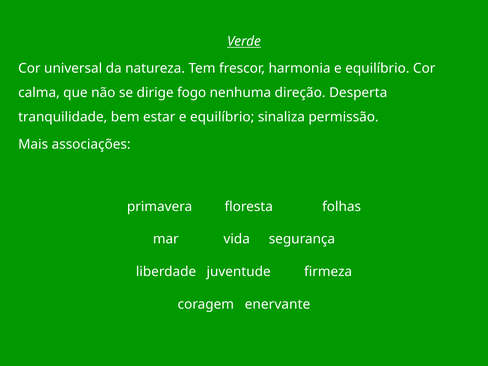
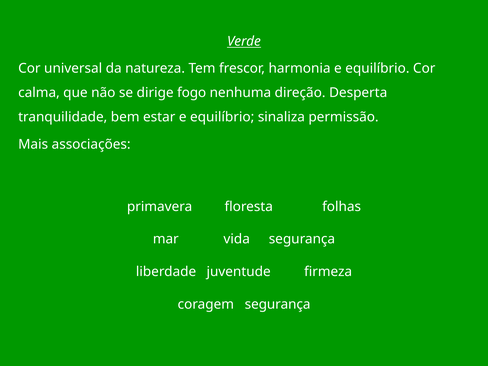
coragem enervante: enervante -> segurança
